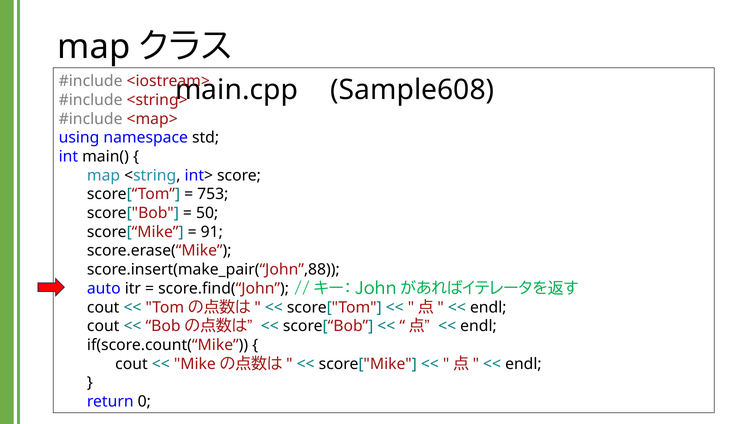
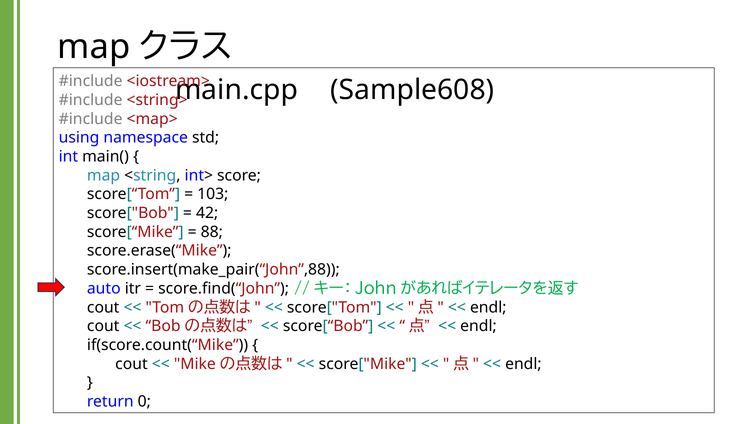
753: 753 -> 103
50: 50 -> 42
91: 91 -> 88
